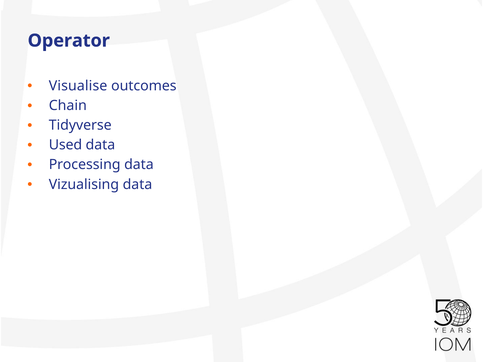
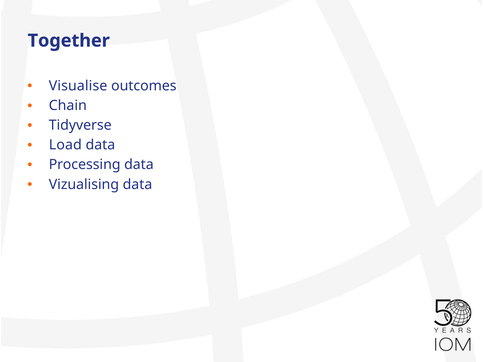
Operator: Operator -> Together
Used: Used -> Load
